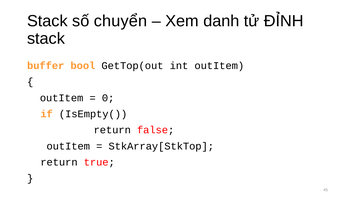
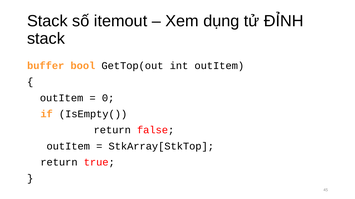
chuyển: chuyển -> itemout
danh: danh -> dụng
